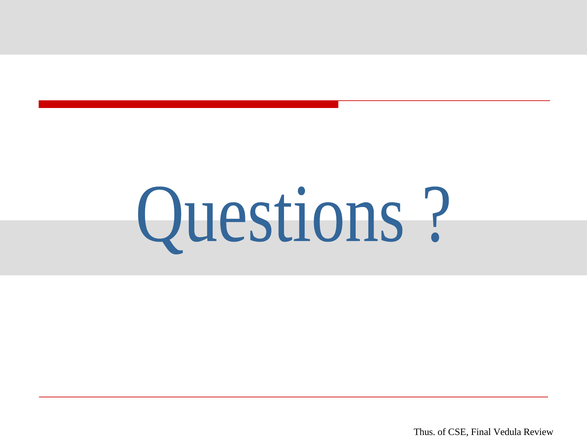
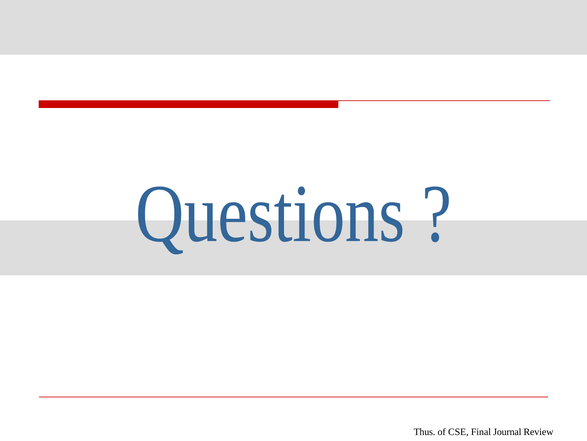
Vedula: Vedula -> Journal
